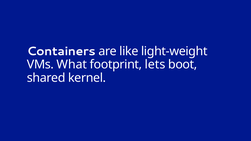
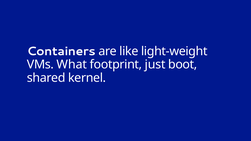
lets: lets -> just
